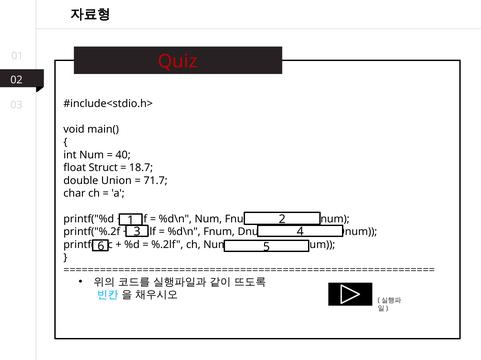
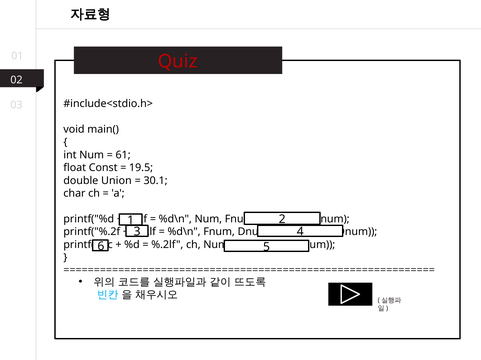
40: 40 -> 61
Struct: Struct -> Const
18.7: 18.7 -> 19.5
71.7: 71.7 -> 30.1
